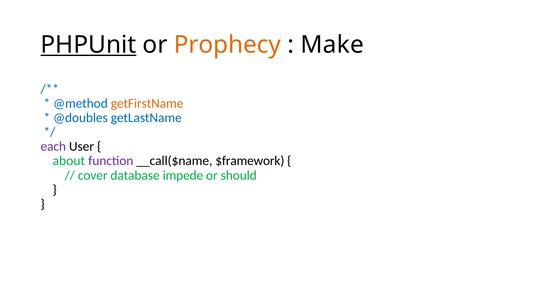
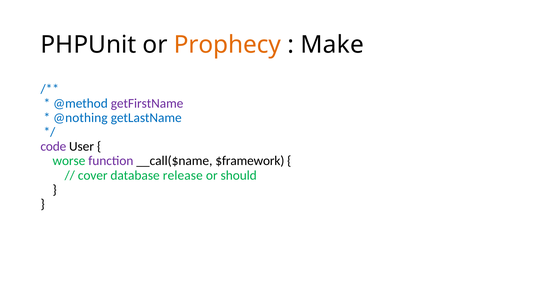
PHPUnit underline: present -> none
getFirstName colour: orange -> purple
@doubles: @doubles -> @nothing
each: each -> code
about: about -> worse
impede: impede -> release
